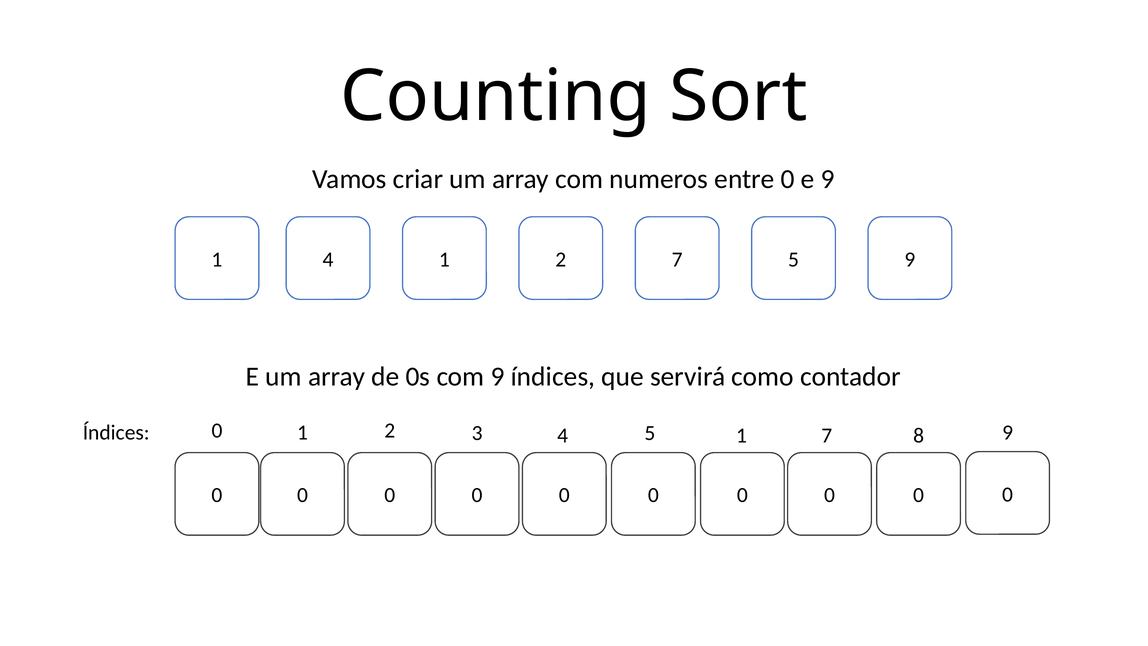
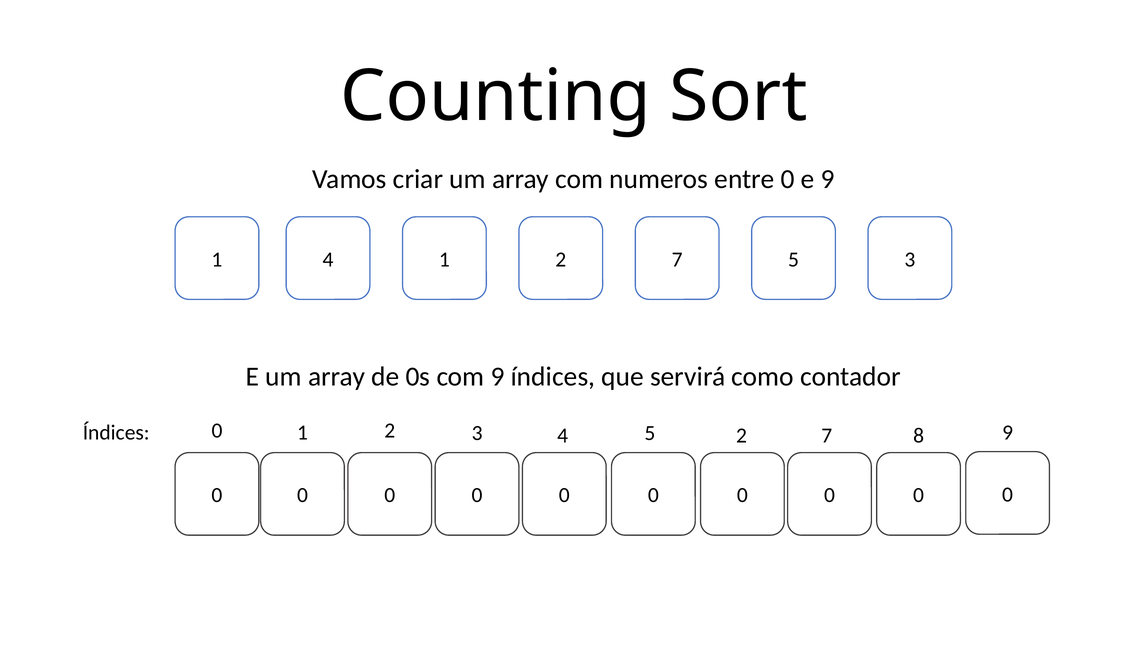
5 9: 9 -> 3
5 1: 1 -> 2
